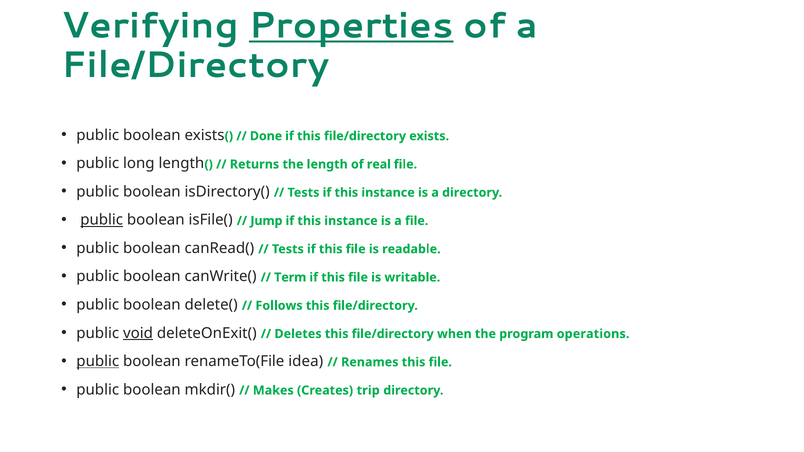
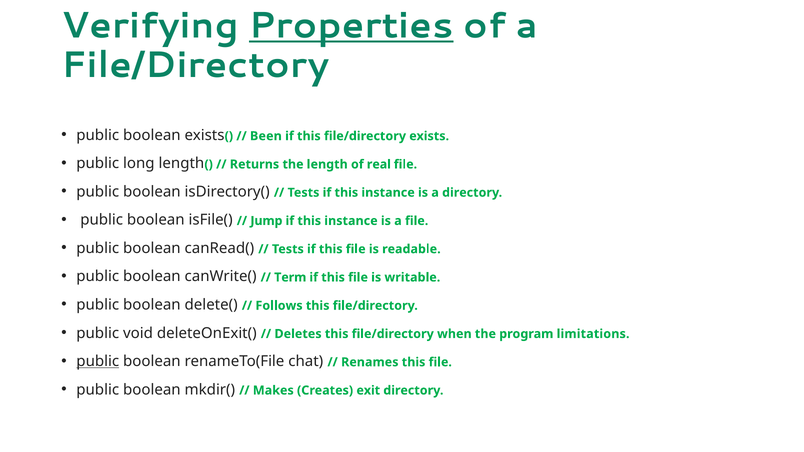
Done: Done -> Been
public at (102, 220) underline: present -> none
void underline: present -> none
operations: operations -> limitations
idea: idea -> chat
trip: trip -> exit
